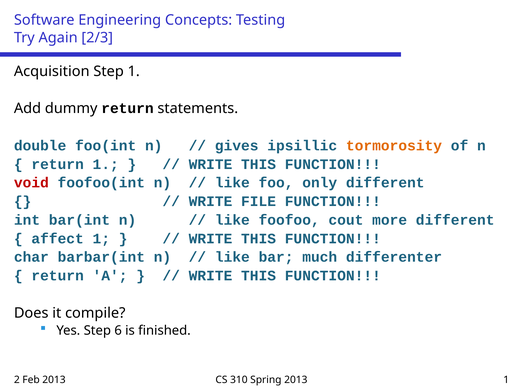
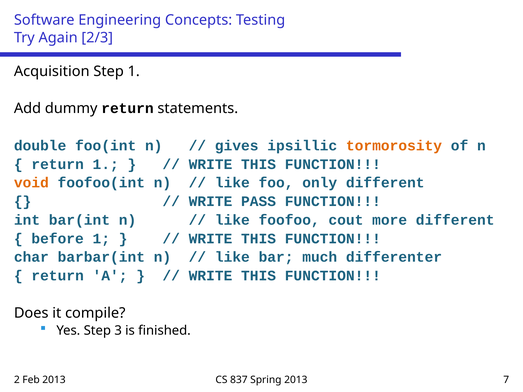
void colour: red -> orange
FILE: FILE -> PASS
affect: affect -> before
6: 6 -> 3
310: 310 -> 837
2013 1: 1 -> 7
